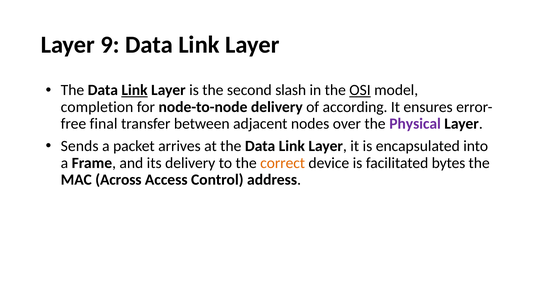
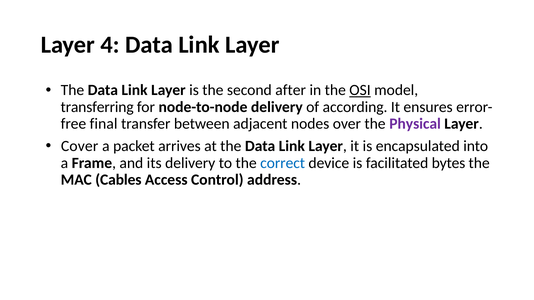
9: 9 -> 4
Link at (135, 90) underline: present -> none
slash: slash -> after
completion: completion -> transferring
Sends: Sends -> Cover
correct colour: orange -> blue
Across: Across -> Cables
